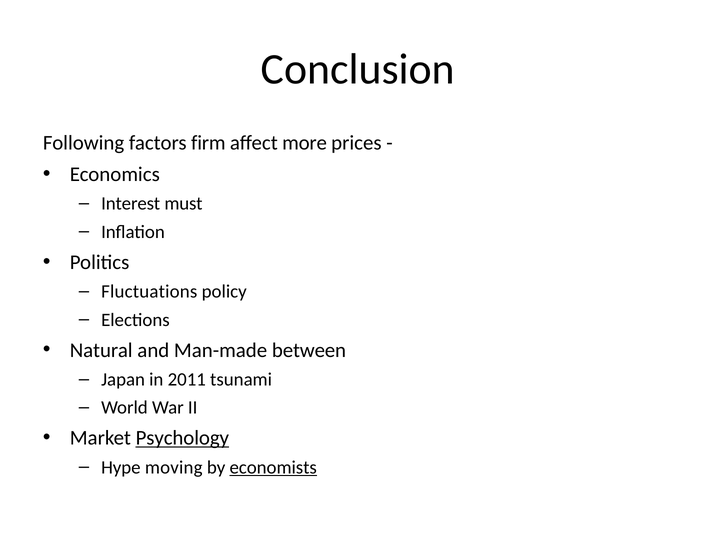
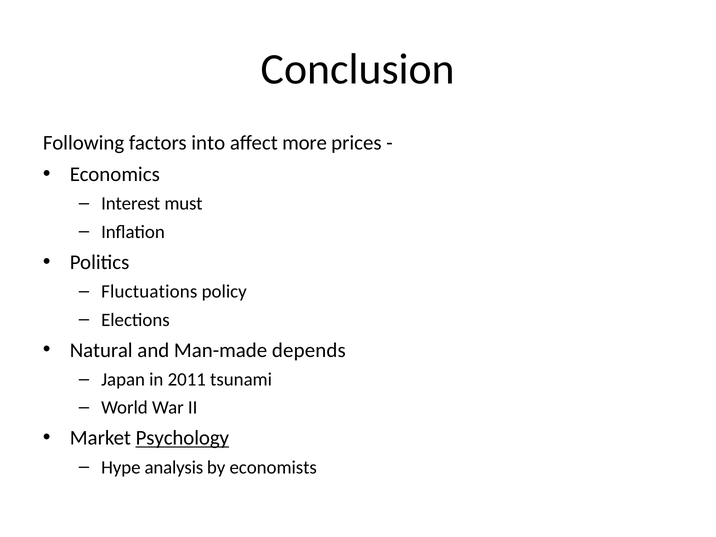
firm: firm -> into
between: between -> depends
moving: moving -> analysis
economists underline: present -> none
